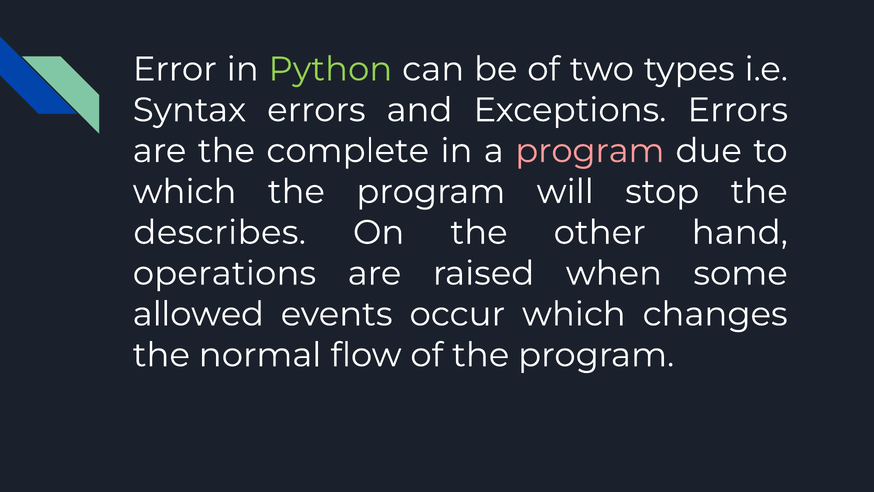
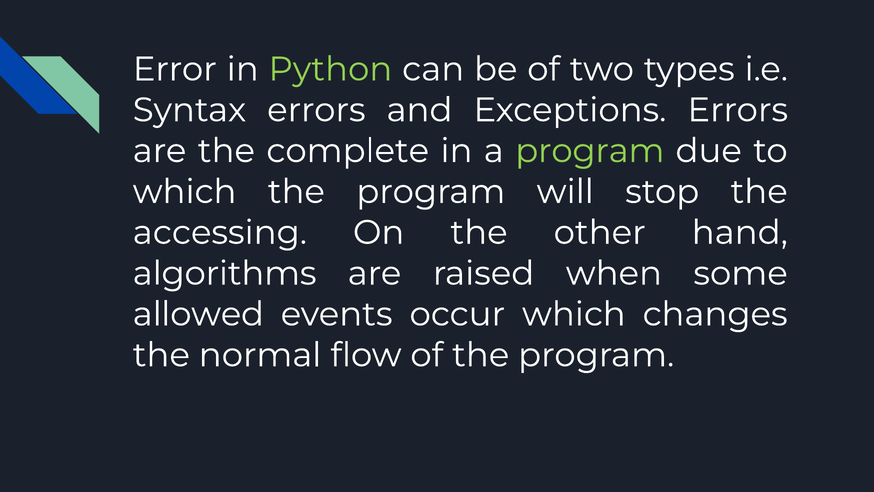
program at (590, 151) colour: pink -> light green
describes: describes -> accessing
operations: operations -> algorithms
